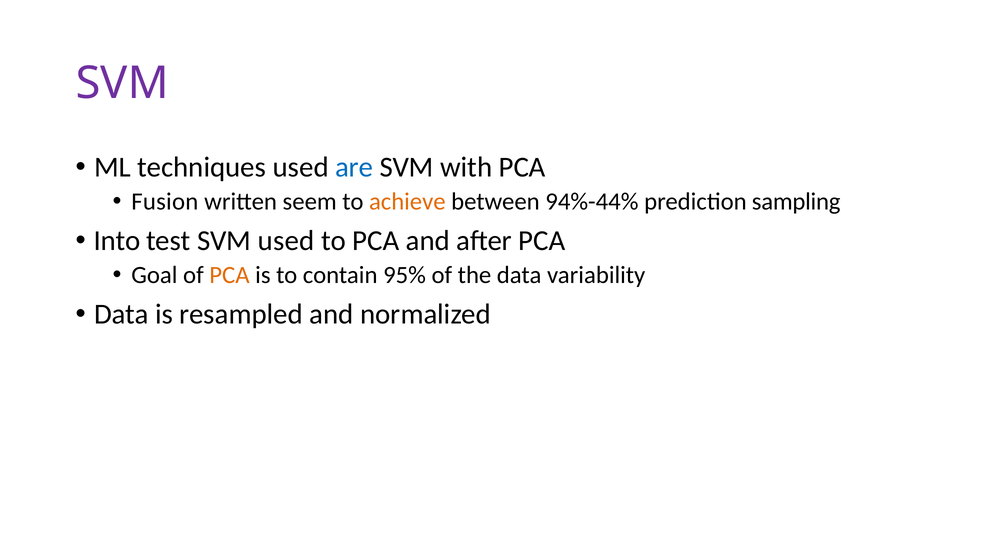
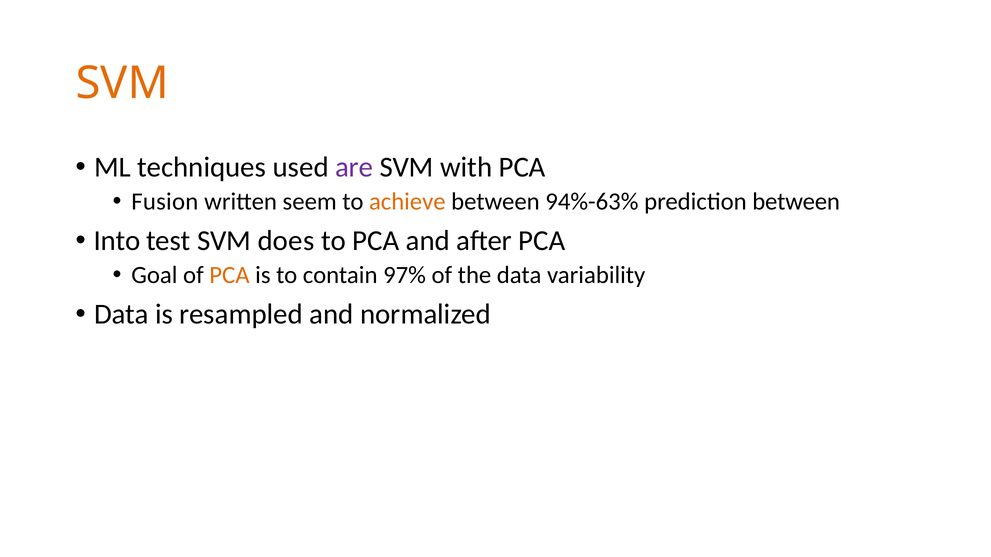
SVM at (122, 83) colour: purple -> orange
are colour: blue -> purple
94%-44%: 94%-44% -> 94%-63%
prediction sampling: sampling -> between
SVM used: used -> does
95%: 95% -> 97%
